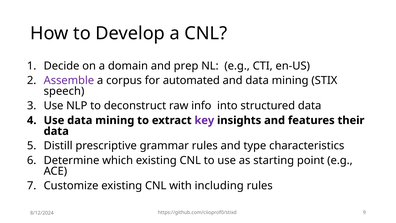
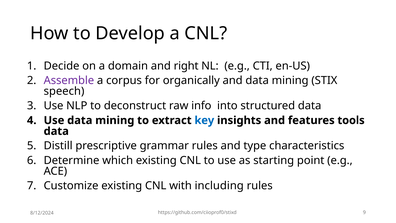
prep: prep -> right
automated: automated -> organically
key colour: purple -> blue
their: their -> tools
